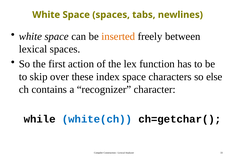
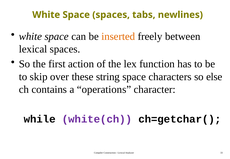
index: index -> string
recognizer: recognizer -> operations
white(ch colour: blue -> purple
